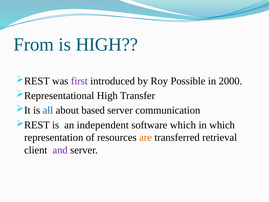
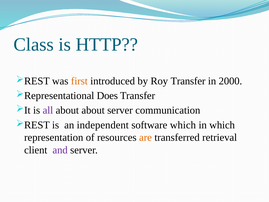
From: From -> Class
is HIGH: HIGH -> HTTP
first colour: purple -> orange
Roy Possible: Possible -> Transfer
High at (107, 96): High -> Does
all colour: blue -> purple
about based: based -> about
